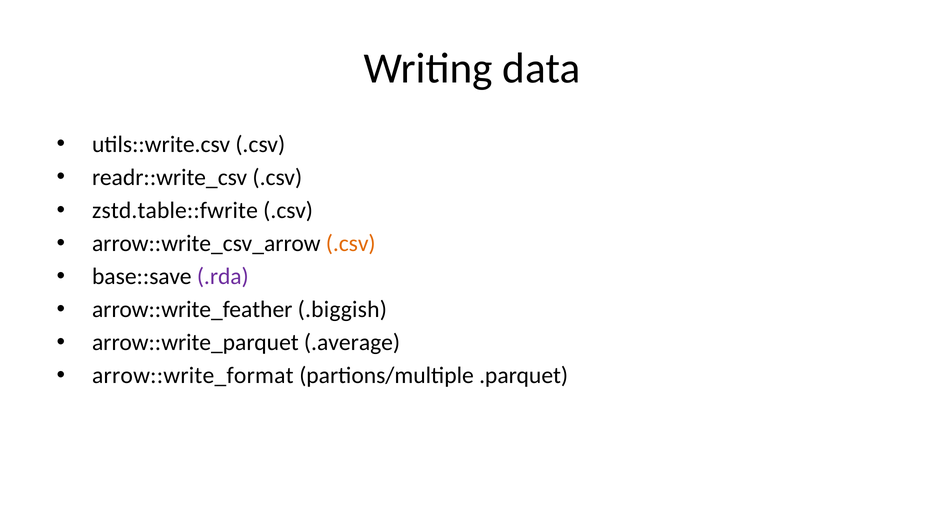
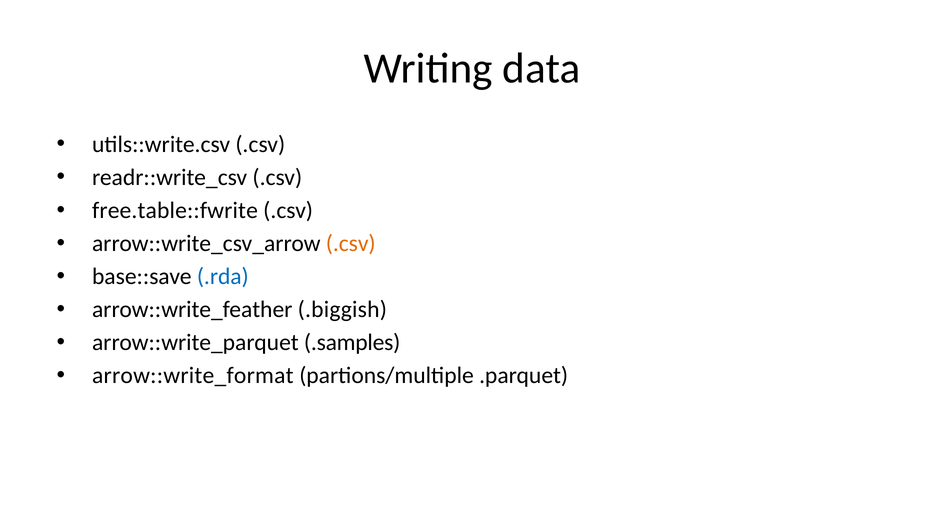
zstd.table::fwrite: zstd.table::fwrite -> free.table::fwrite
.rda colour: purple -> blue
.average: .average -> .samples
